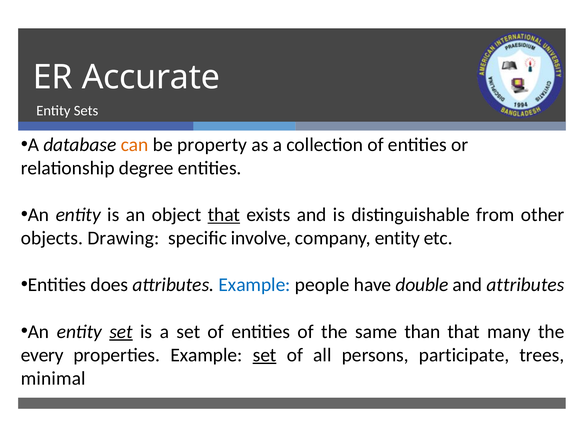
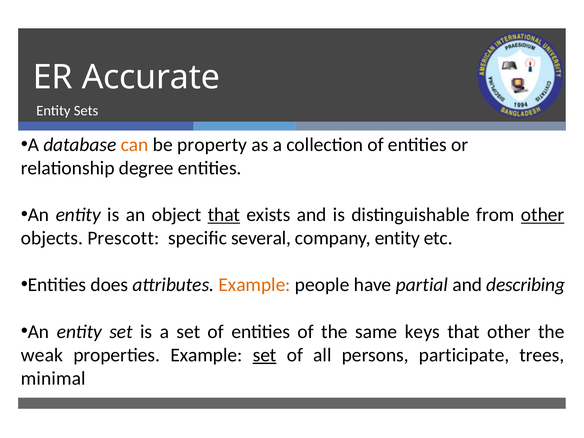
other at (543, 215) underline: none -> present
Drawing: Drawing -> Prescott
involve: involve -> several
Example at (255, 285) colour: blue -> orange
double: double -> partial
and attributes: attributes -> describing
set at (121, 332) underline: present -> none
than: than -> keys
that many: many -> other
every: every -> weak
